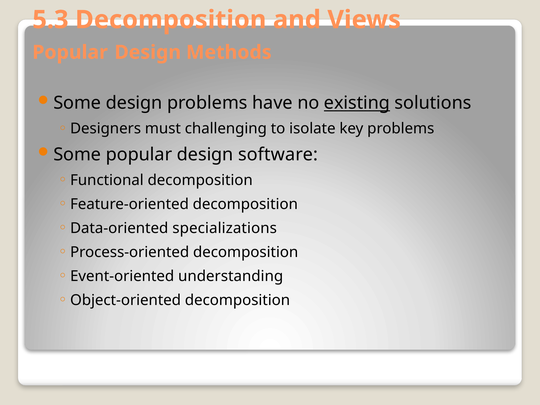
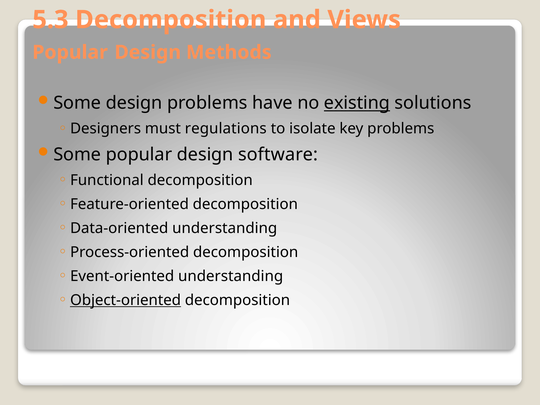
challenging: challenging -> regulations
Data-oriented specializations: specializations -> understanding
Object-oriented underline: none -> present
